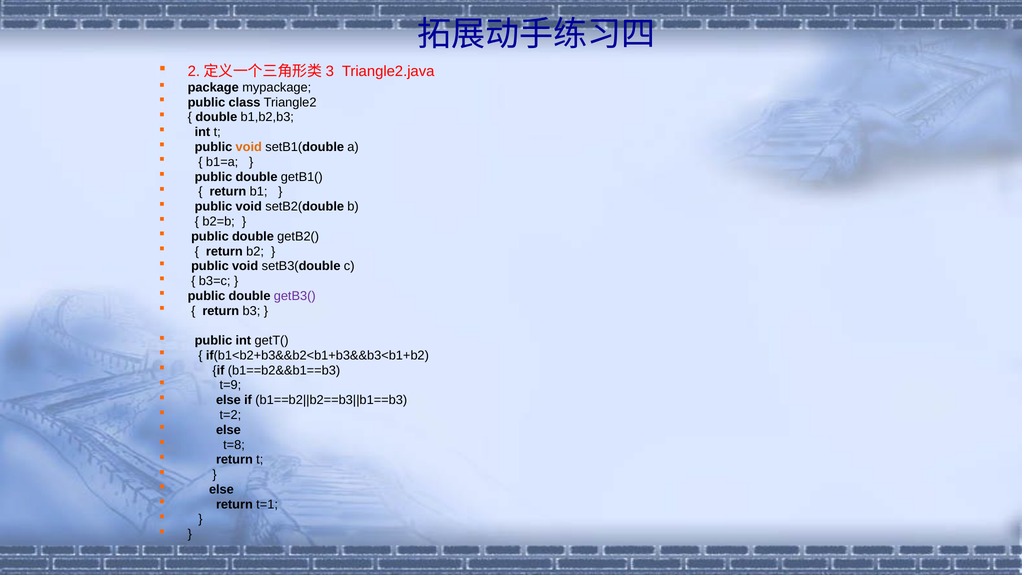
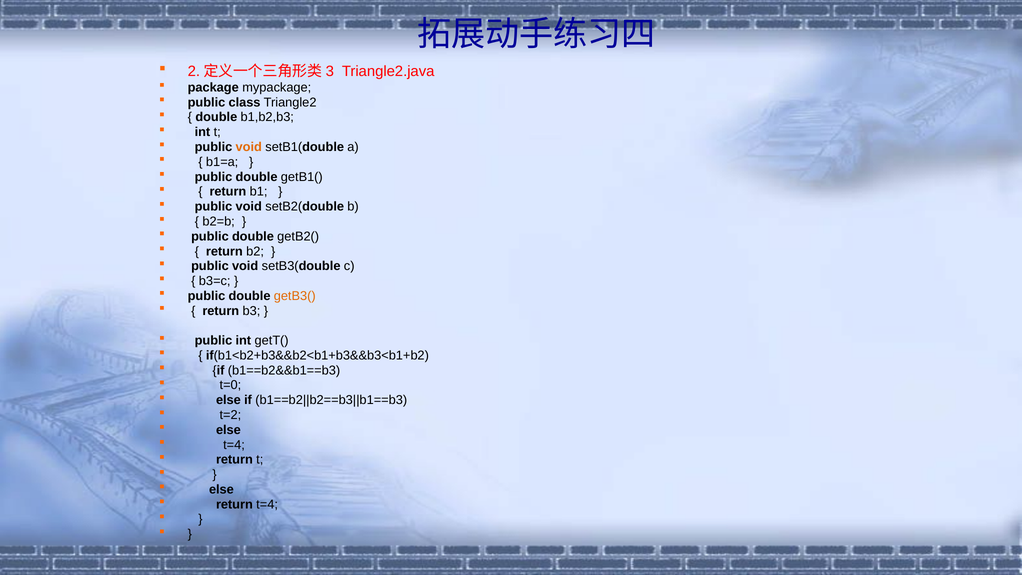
getB3( colour: purple -> orange
t=9: t=9 -> t=0
t=8 at (234, 445): t=8 -> t=4
return t=1: t=1 -> t=4
